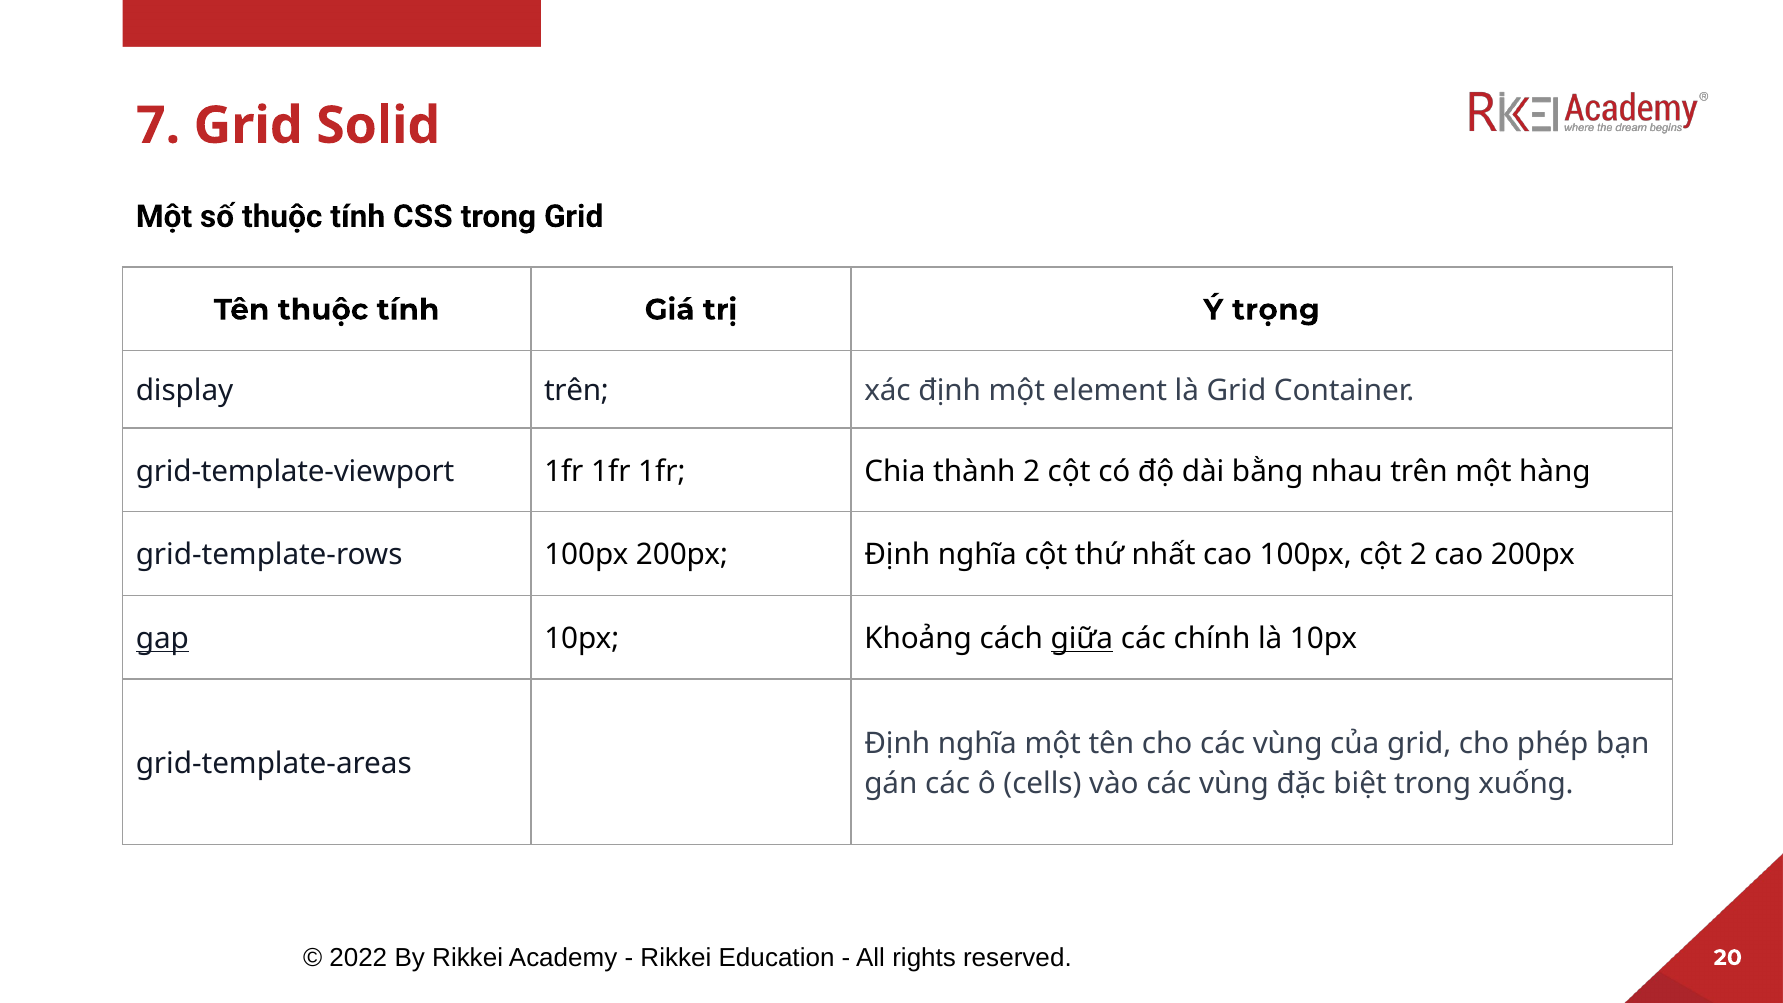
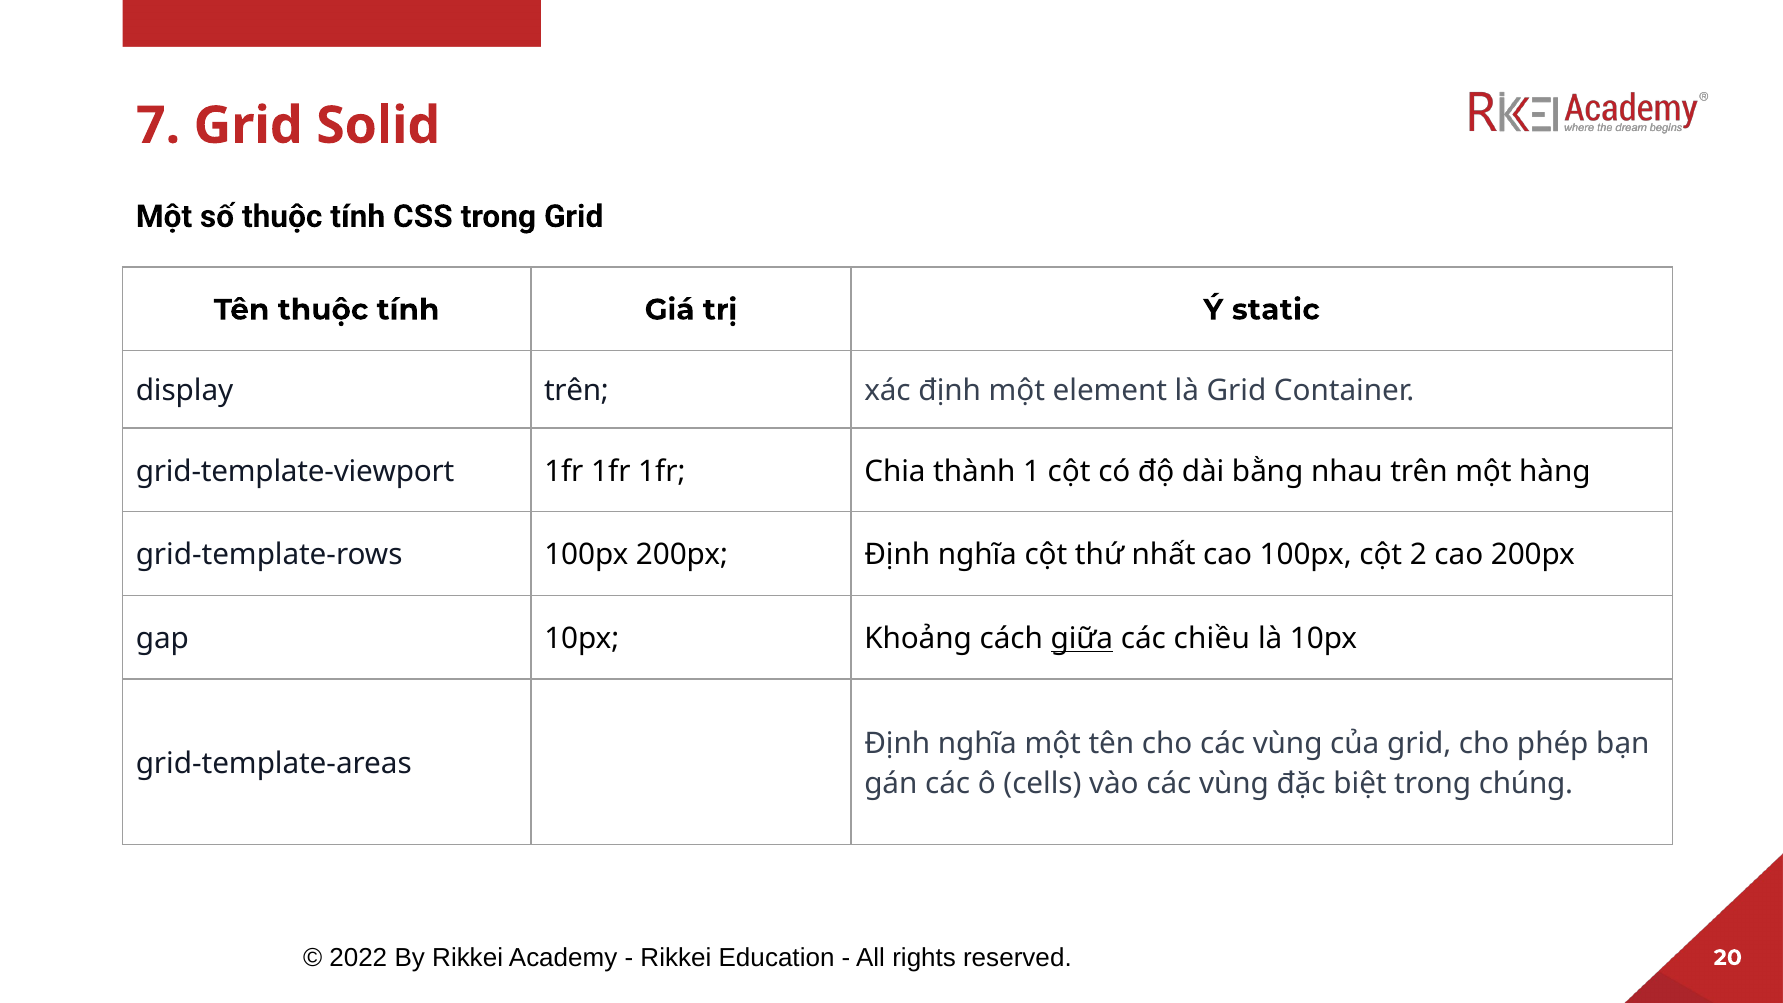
trọng: trọng -> static
thành 2: 2 -> 1
gap underline: present -> none
chính: chính -> chiều
xuống: xuống -> chúng
